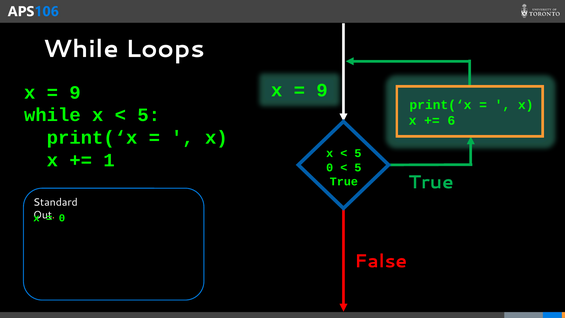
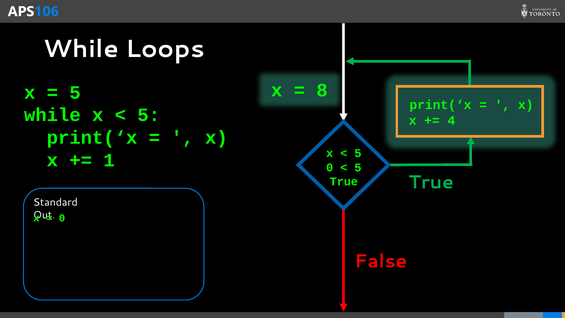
9 at (322, 90): 9 -> 8
9 at (75, 92): 9 -> 5
6: 6 -> 4
